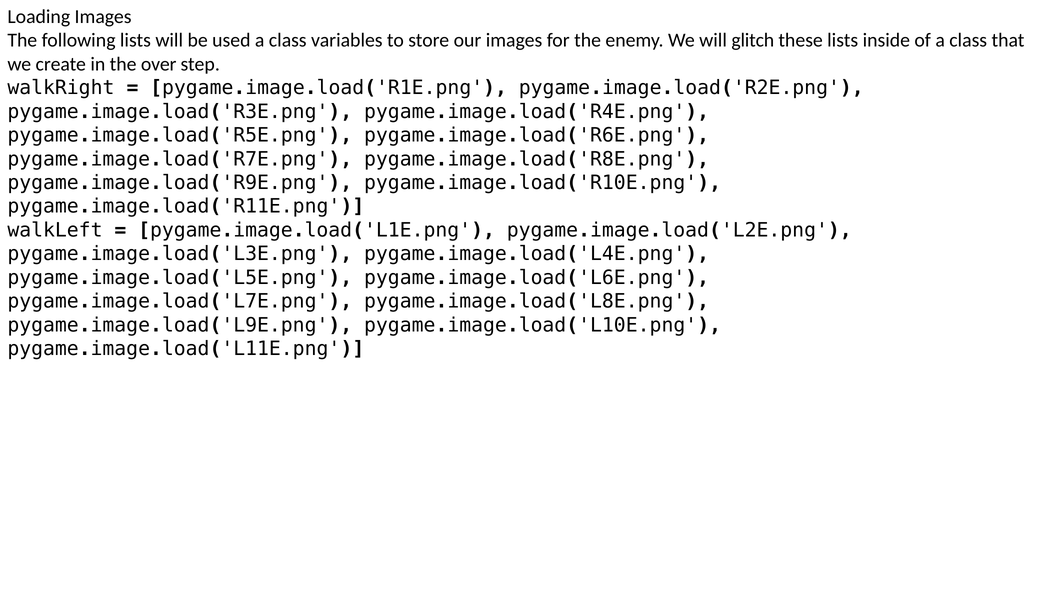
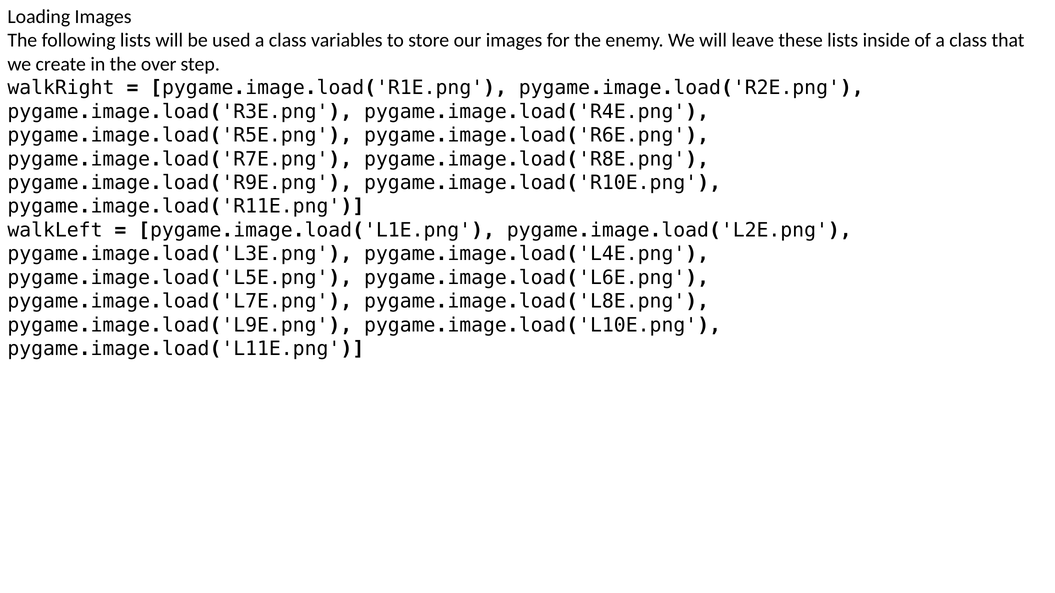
glitch: glitch -> leave
